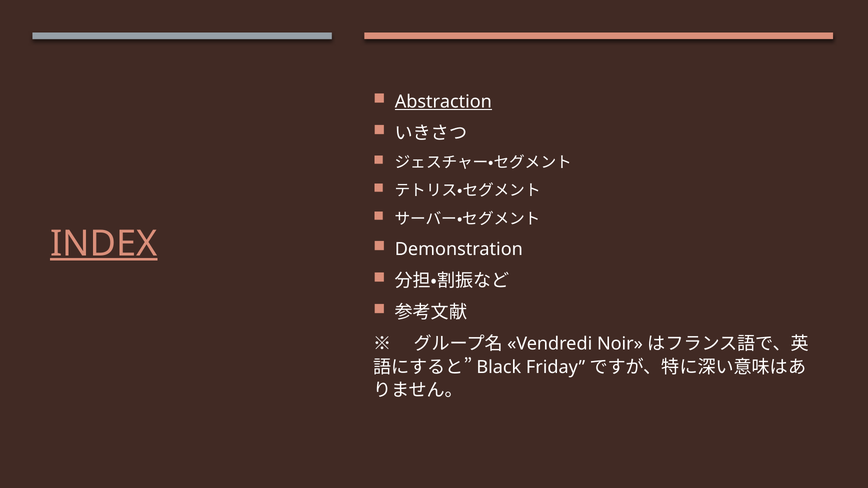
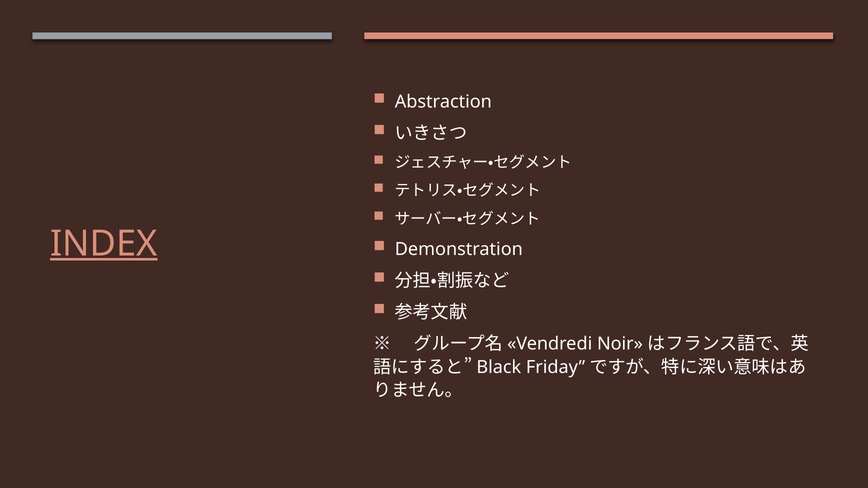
Abstraction underline: present -> none
